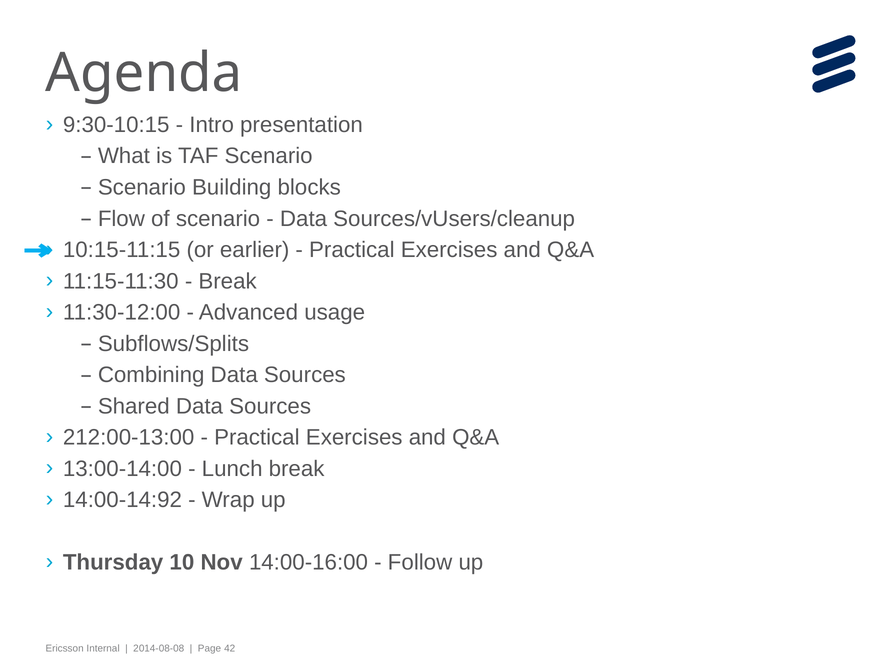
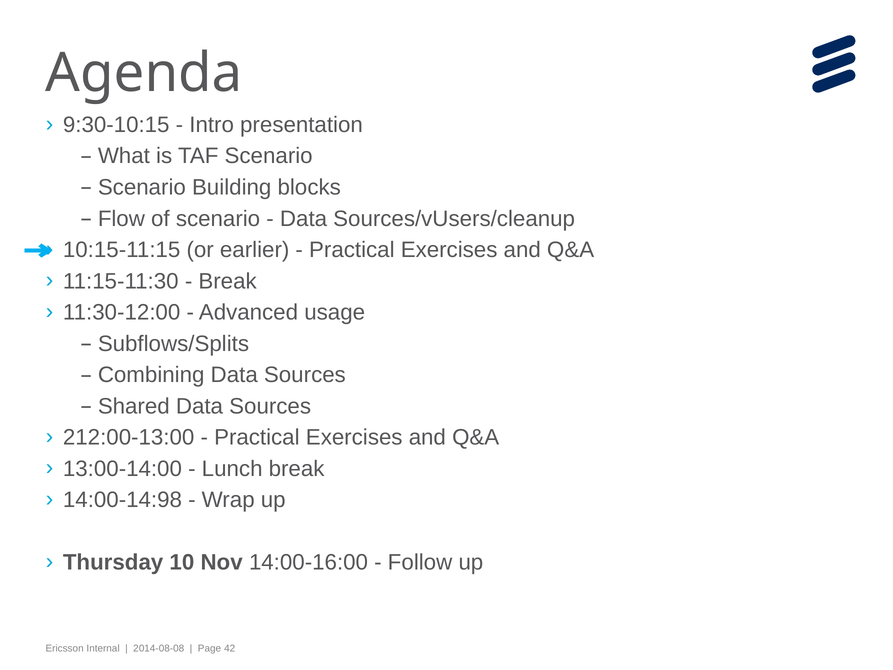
14:00-14:92: 14:00-14:92 -> 14:00-14:98
